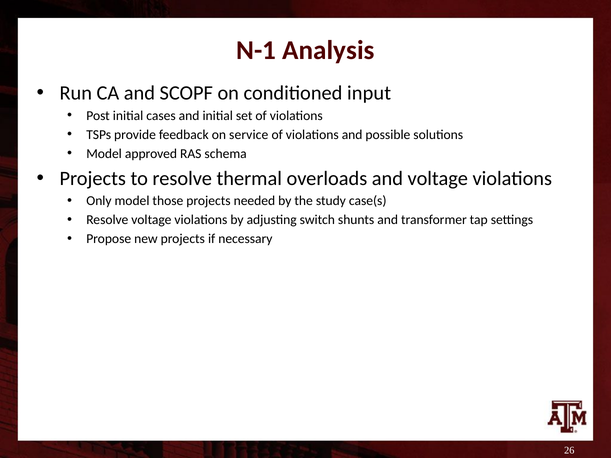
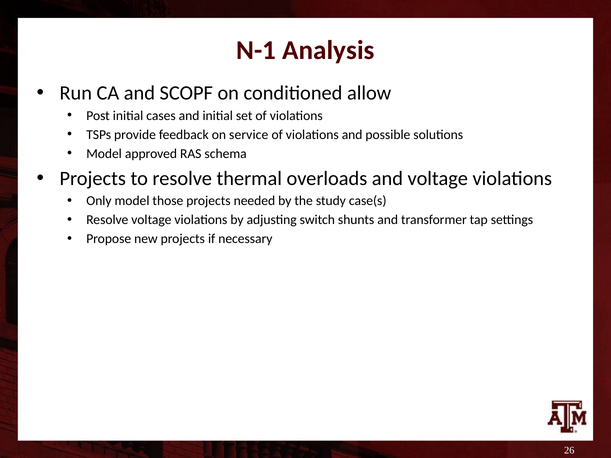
input: input -> allow
